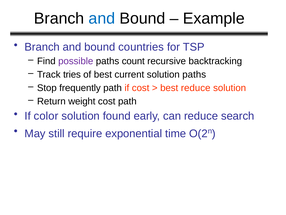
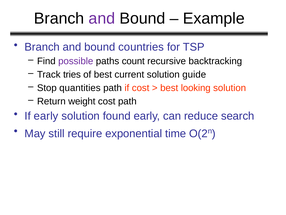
and at (102, 18) colour: blue -> purple
solution paths: paths -> guide
frequently: frequently -> quantities
best reduce: reduce -> looking
If color: color -> early
